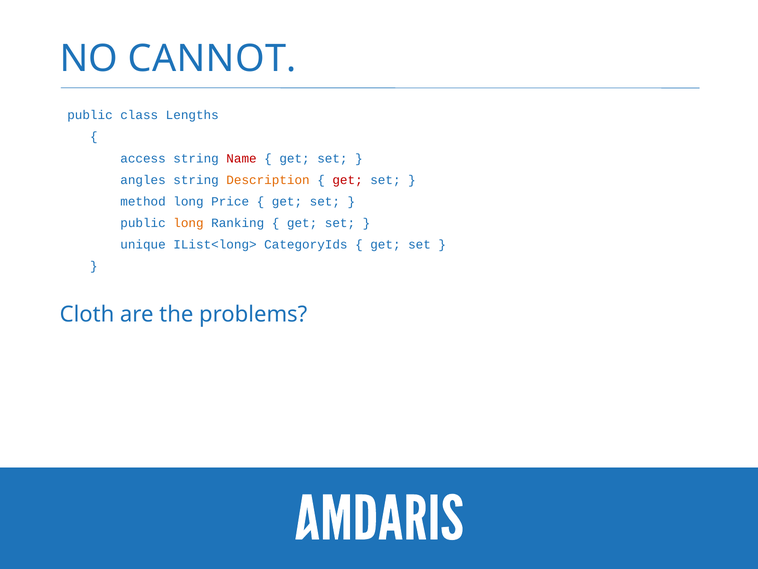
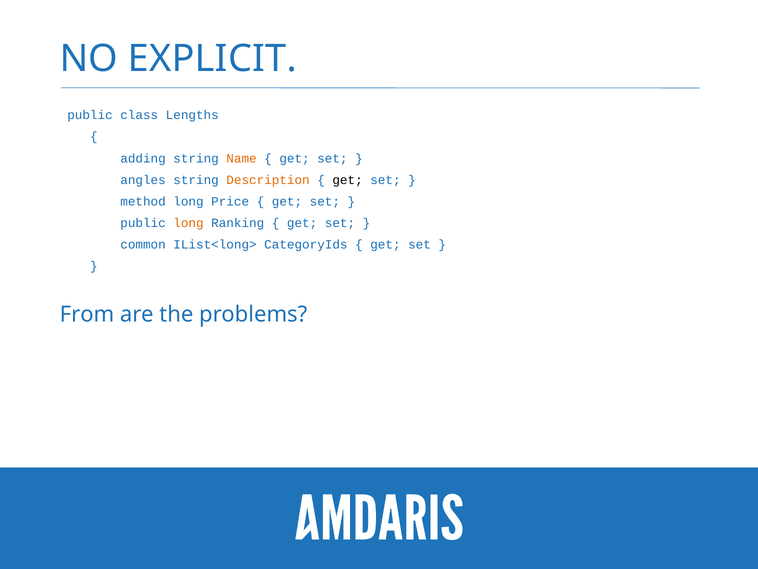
CANNOT: CANNOT -> EXPLICIT
access: access -> adding
Name colour: red -> orange
get at (348, 180) colour: red -> black
unique: unique -> common
Cloth: Cloth -> From
